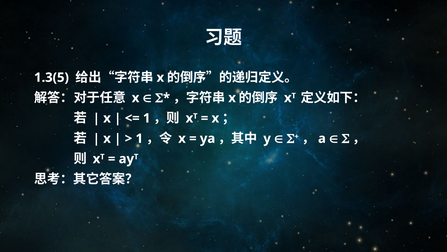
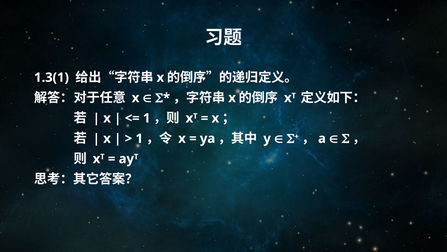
1.3(5: 1.3(5 -> 1.3(1
